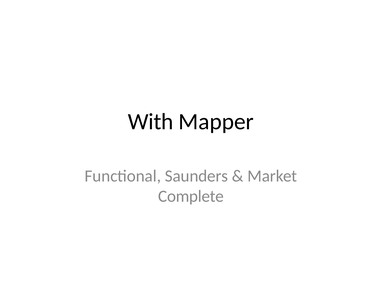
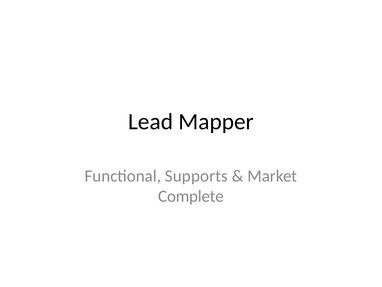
With: With -> Lead
Saunders: Saunders -> Supports
